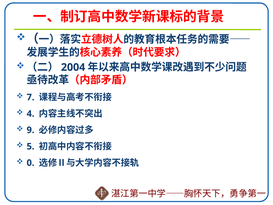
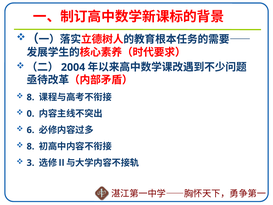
7 at (31, 97): 7 -> 8
4: 4 -> 0
9: 9 -> 6
5 at (31, 146): 5 -> 8
0: 0 -> 3
